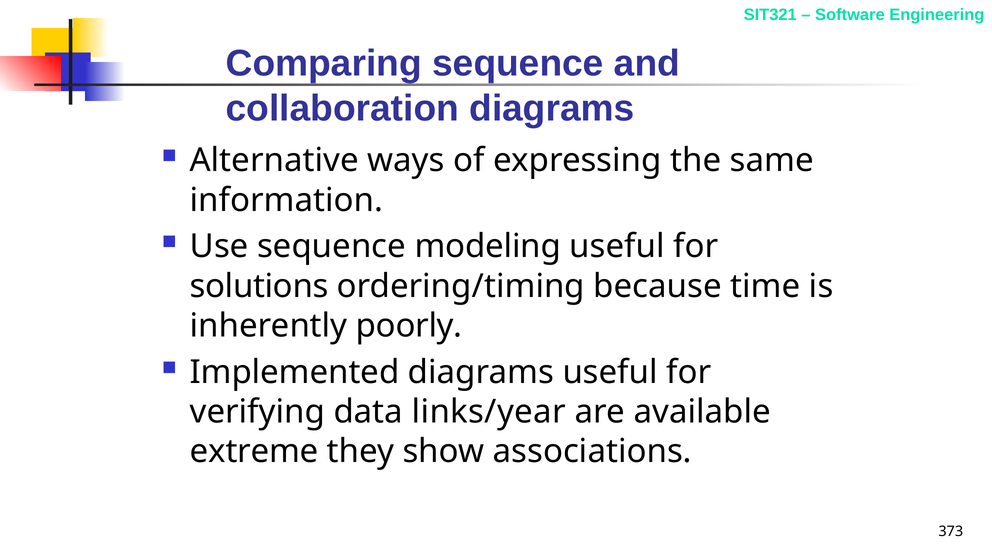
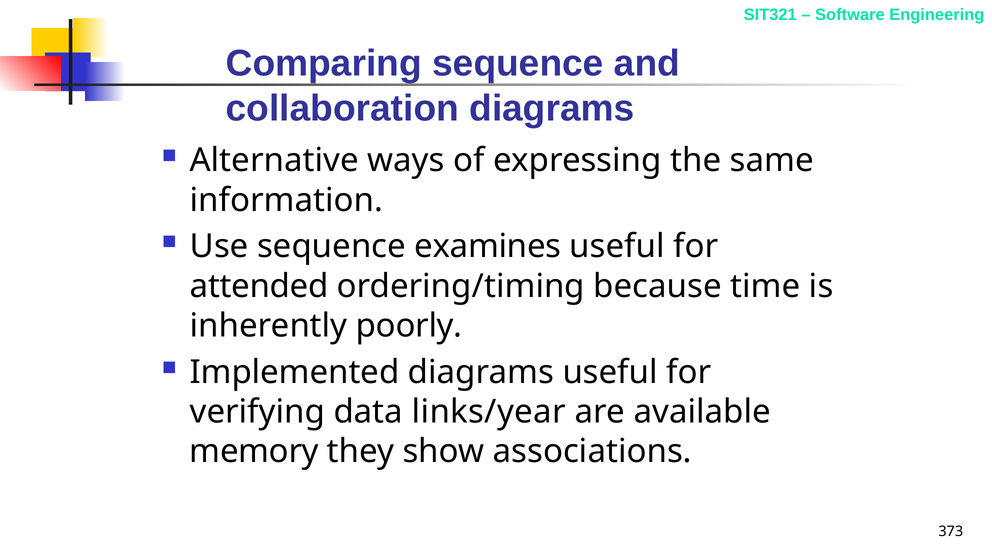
modeling: modeling -> examines
solutions: solutions -> attended
extreme: extreme -> memory
